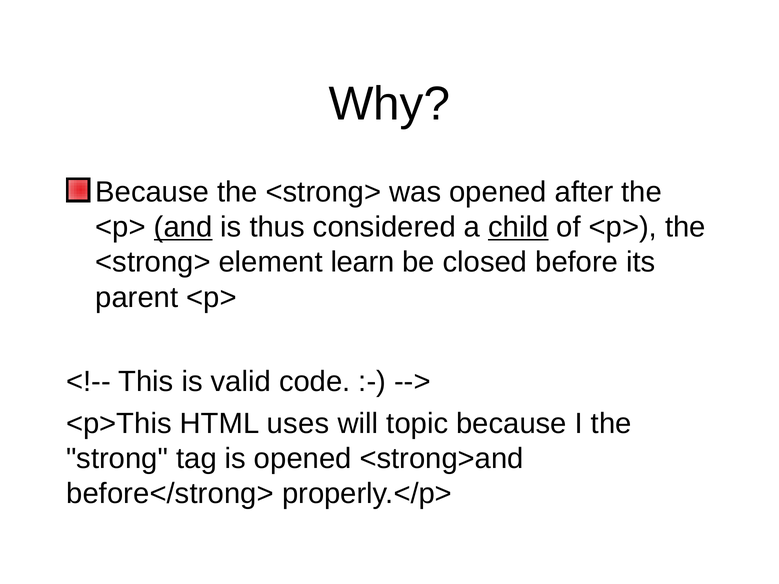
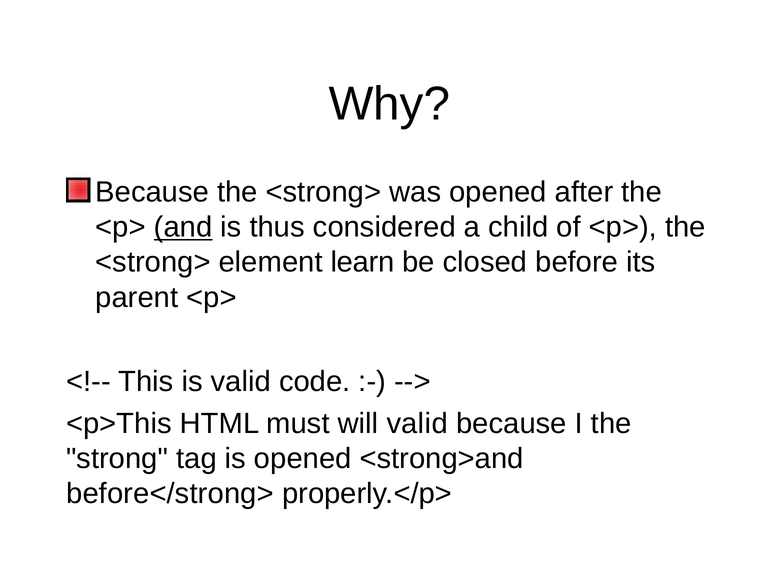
child underline: present -> none
uses: uses -> must
will topic: topic -> valid
